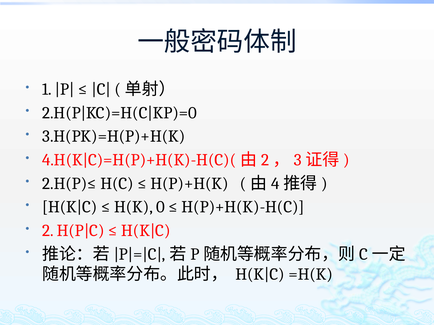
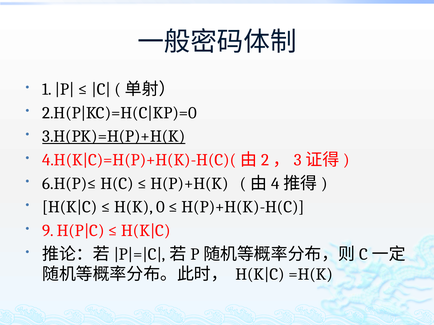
3.H(PK)=H(P)+H(K underline: none -> present
2.H(P)≤: 2.H(P)≤ -> 6.H(P)≤
2: 2 -> 9
